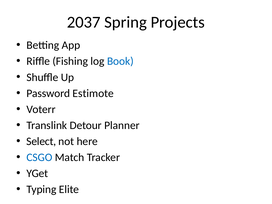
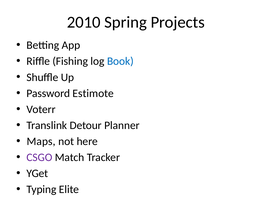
2037: 2037 -> 2010
Select: Select -> Maps
CSGO colour: blue -> purple
